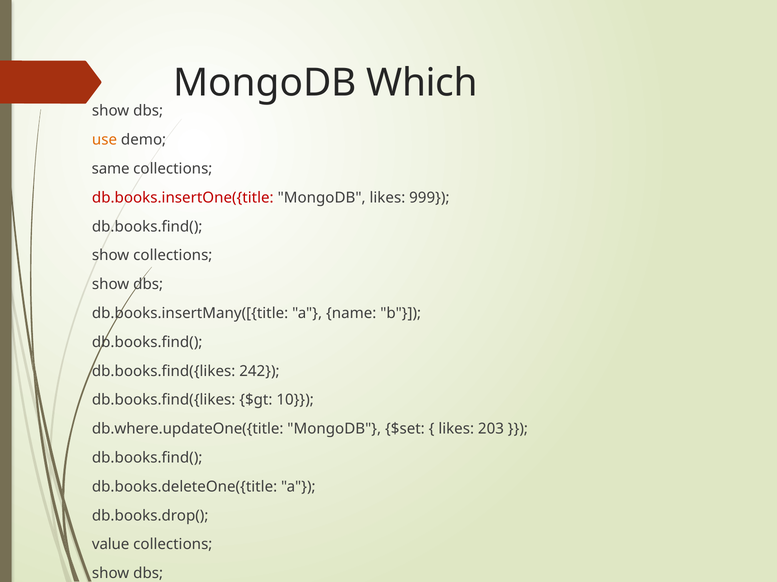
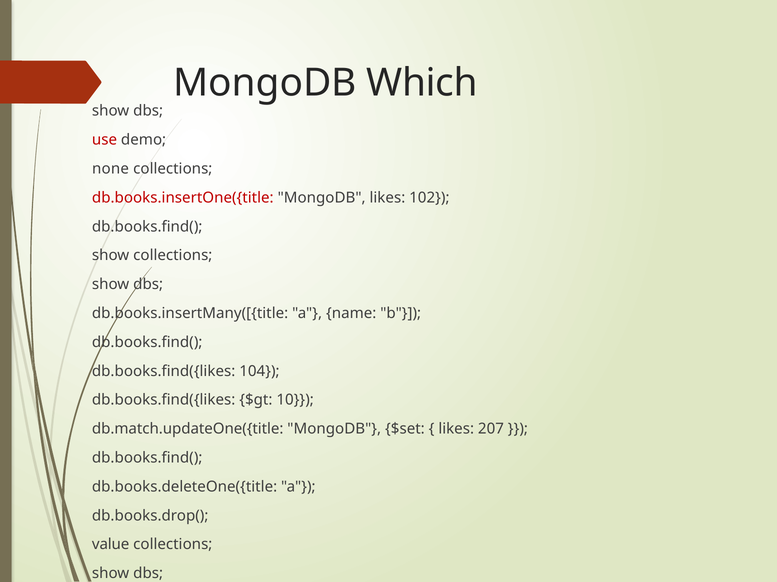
use colour: orange -> red
same: same -> none
999: 999 -> 102
242: 242 -> 104
db.where.updateOne({title: db.where.updateOne({title -> db.match.updateOne({title
203: 203 -> 207
